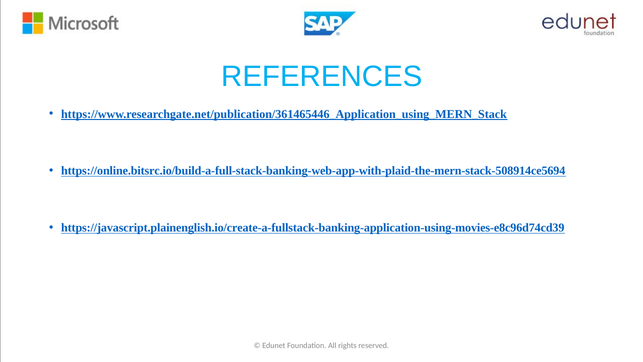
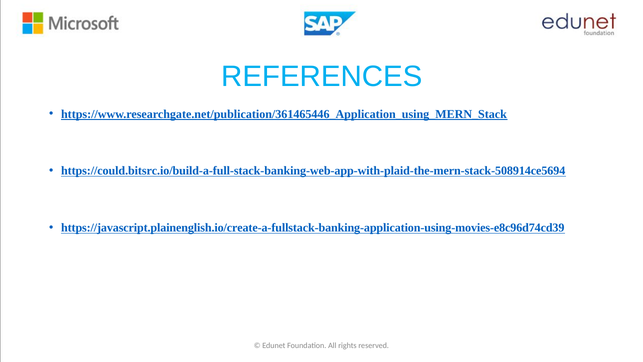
https://online.bitsrc.io/build-a-full-stack-banking-web-app-with-plaid-the-mern-stack-508914ce5694: https://online.bitsrc.io/build-a-full-stack-banking-web-app-with-plaid-the-mern-stack-508914ce5694 -> https://could.bitsrc.io/build-a-full-stack-banking-web-app-with-plaid-the-mern-stack-508914ce5694
